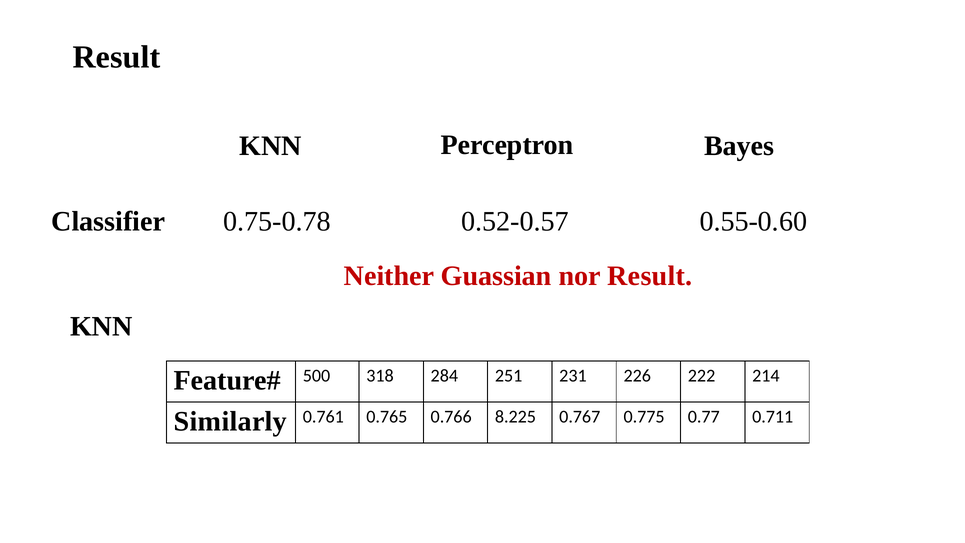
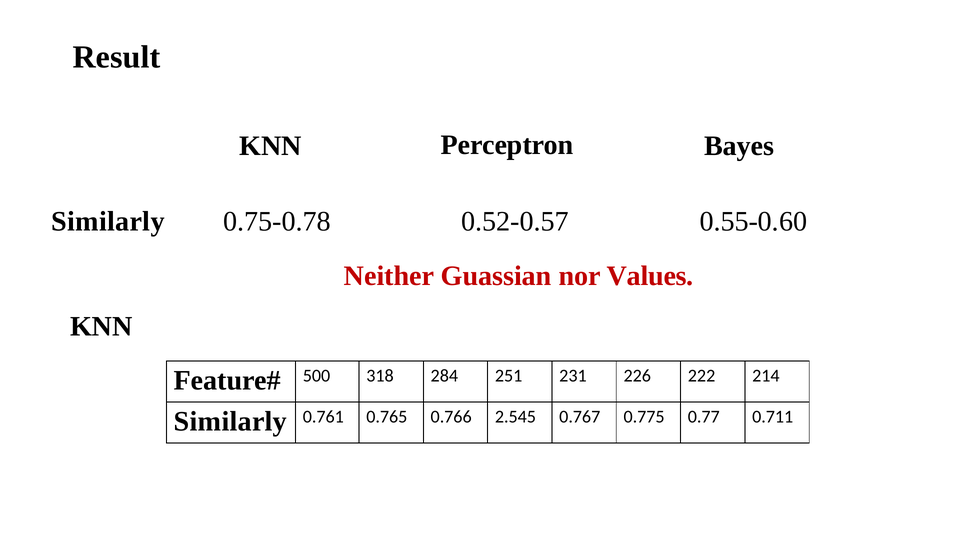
Classifier at (108, 221): Classifier -> Similarly
nor Result: Result -> Values
8.225: 8.225 -> 2.545
